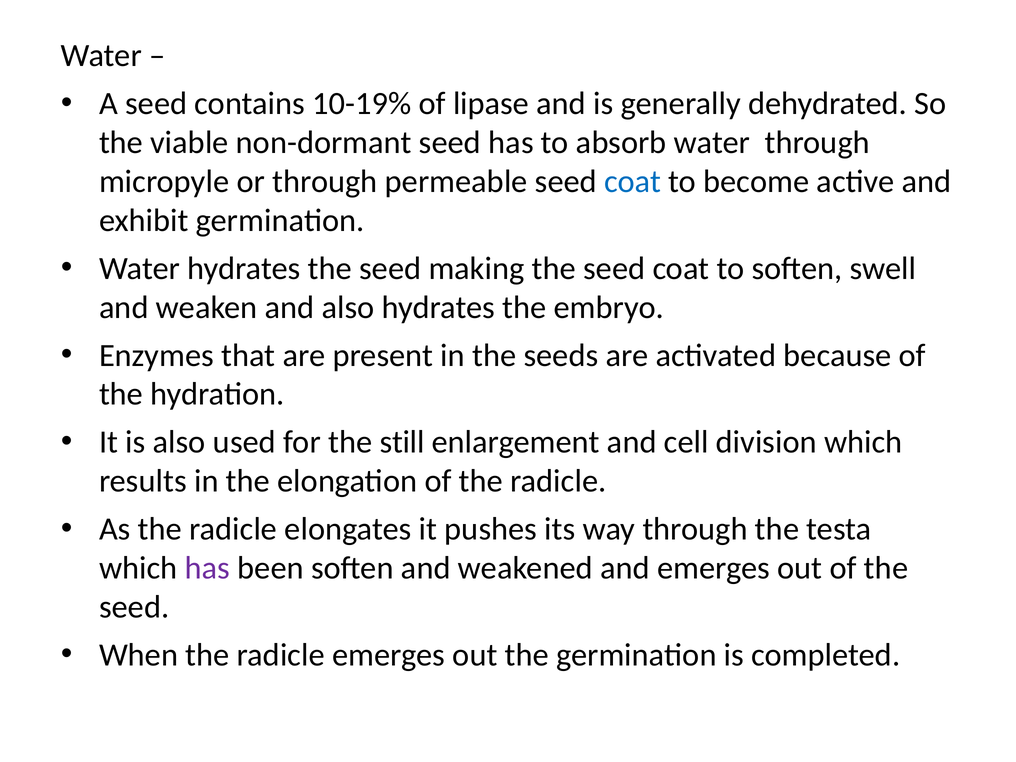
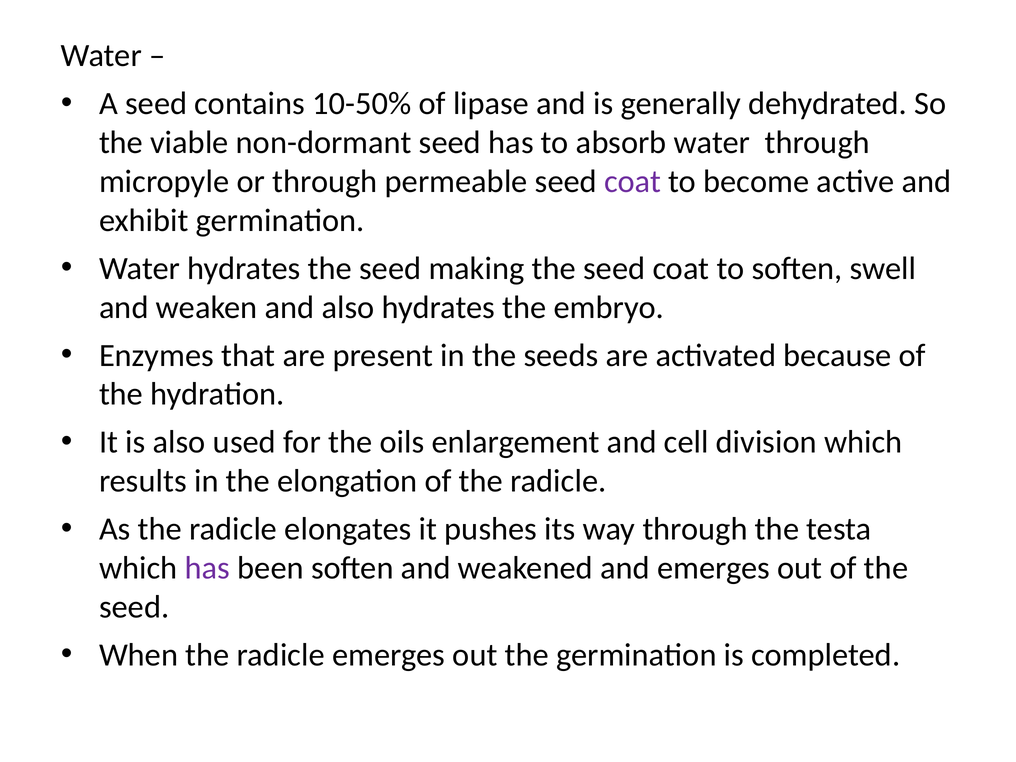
10-19%: 10-19% -> 10-50%
coat at (633, 182) colour: blue -> purple
still: still -> oils
